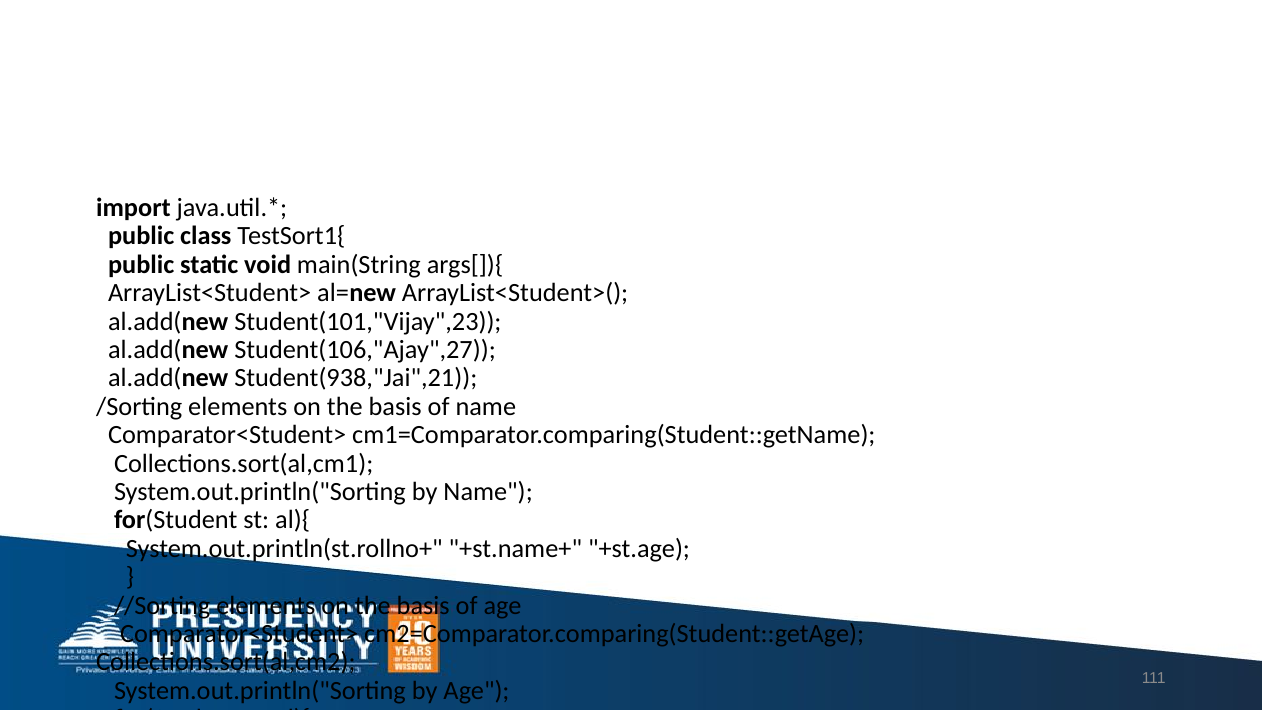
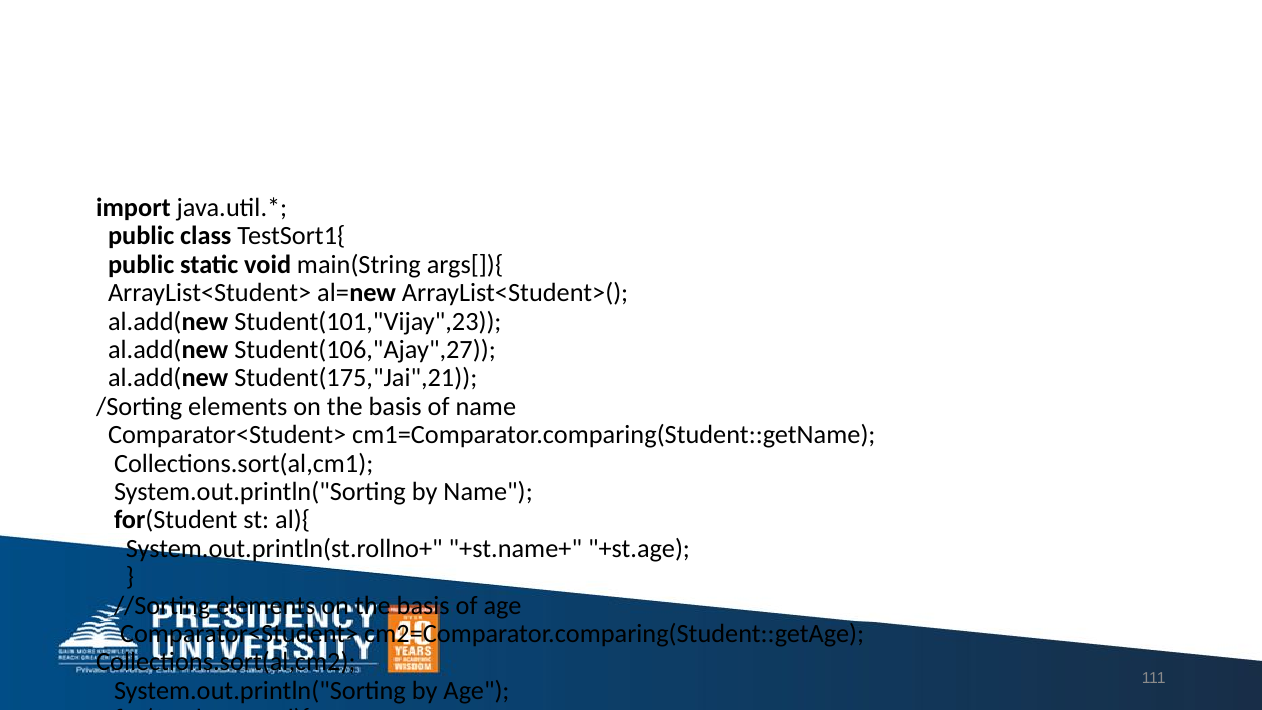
Student(938,"Jai",21: Student(938,"Jai",21 -> Student(175,"Jai",21
